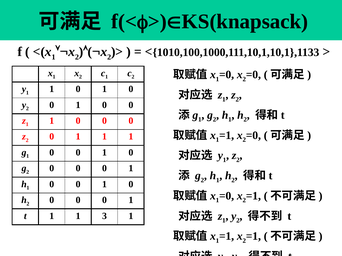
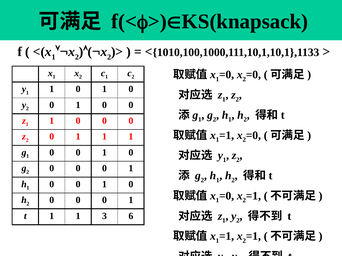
3 1: 1 -> 6
